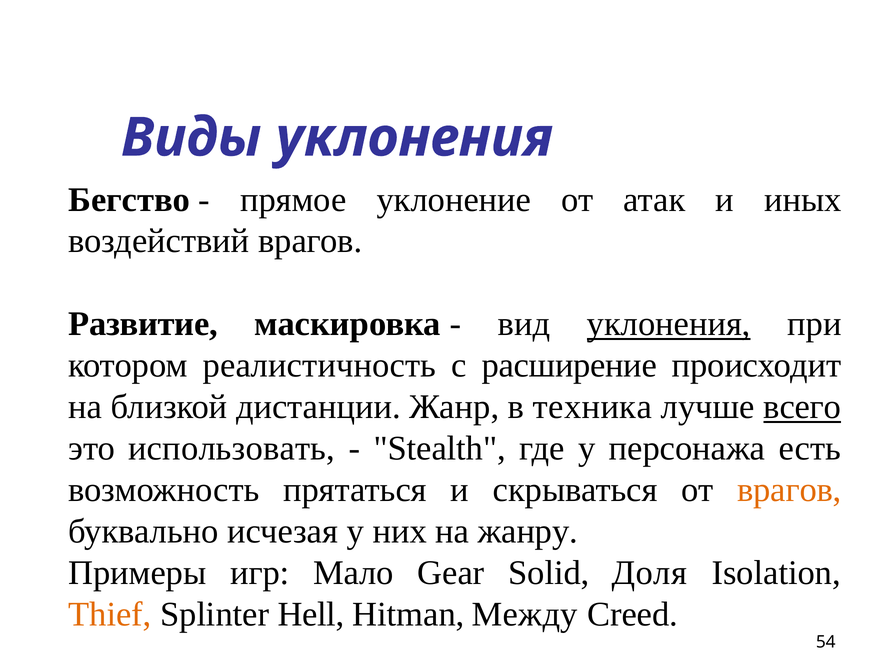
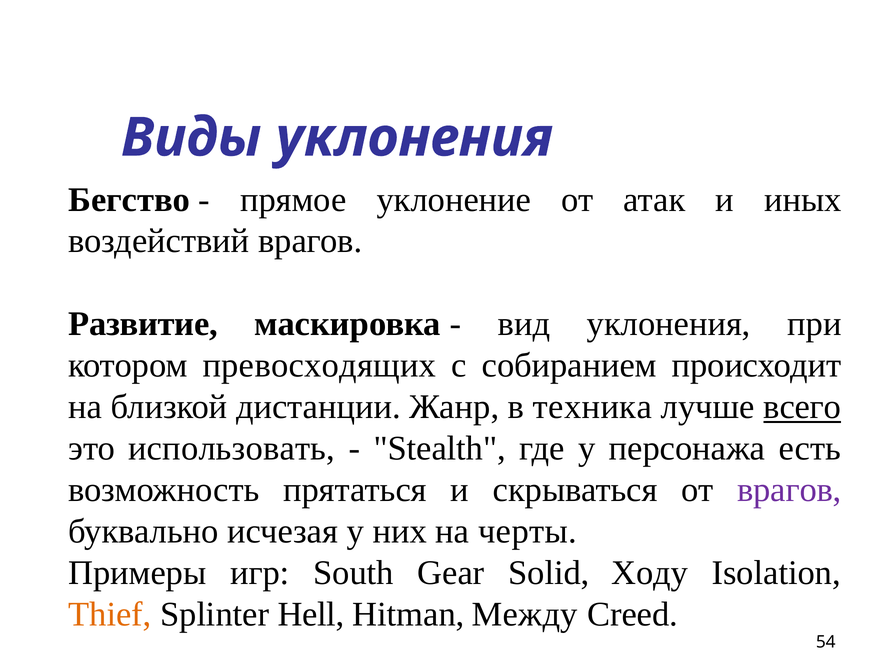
уклонения at (669, 324) underline: present -> none
реалистичность: реалистичность -> превосходящих
расширение: расширение -> собиранием
врагов at (789, 490) colour: orange -> purple
жанру: жанру -> черты
Мало: Мало -> South
Доля: Доля -> Ходу
